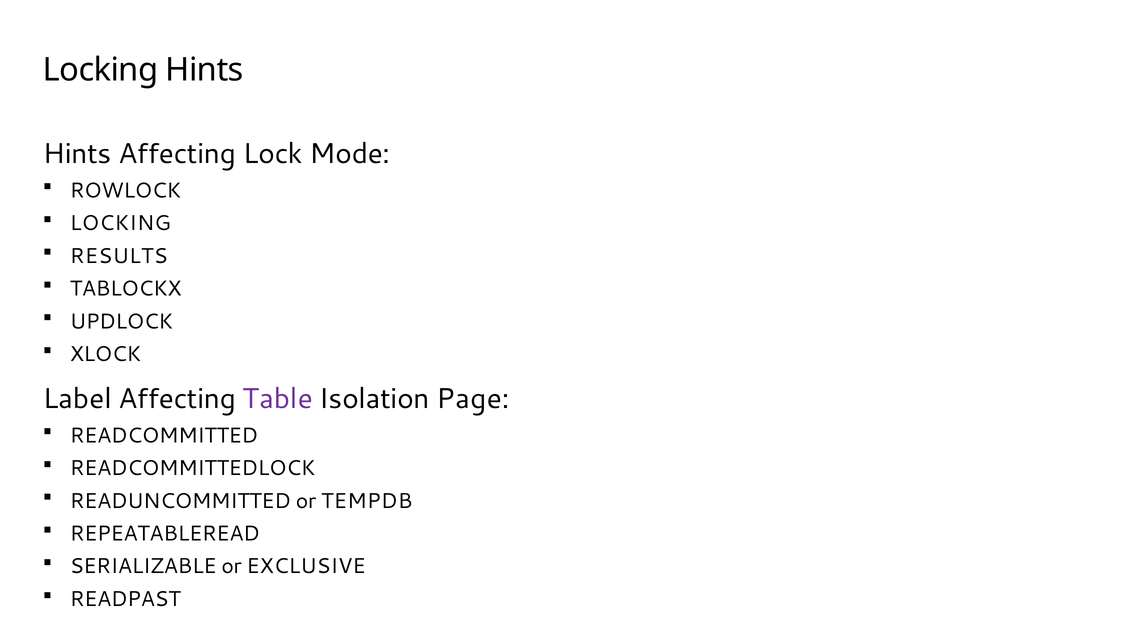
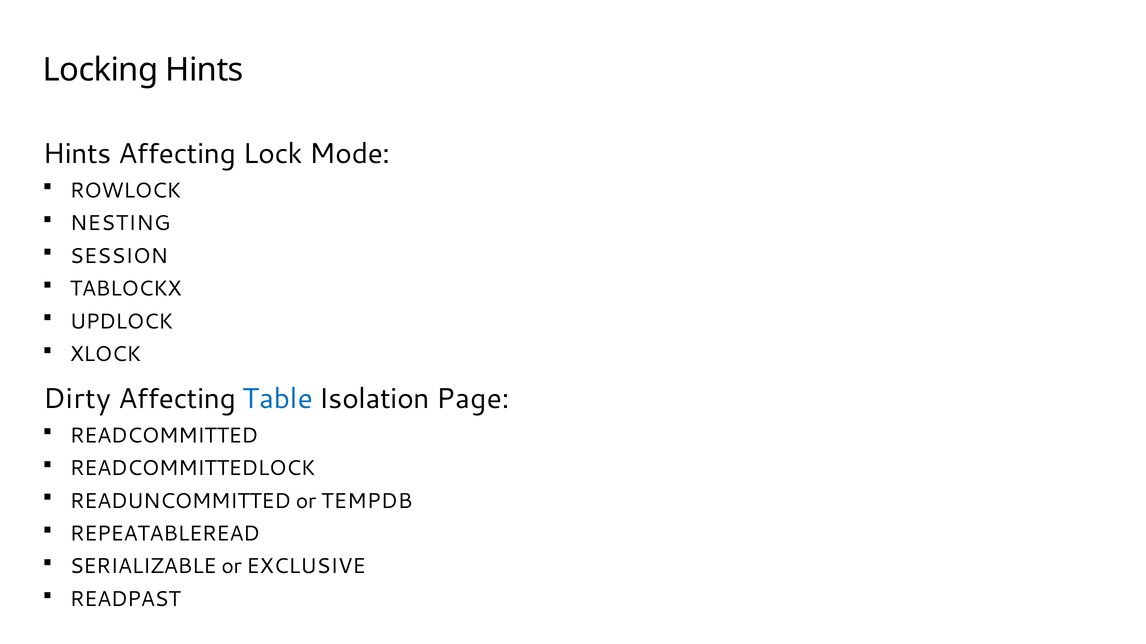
LOCKING at (120, 223): LOCKING -> NESTING
RESULTS: RESULTS -> SESSION
Label: Label -> Dirty
Table colour: purple -> blue
